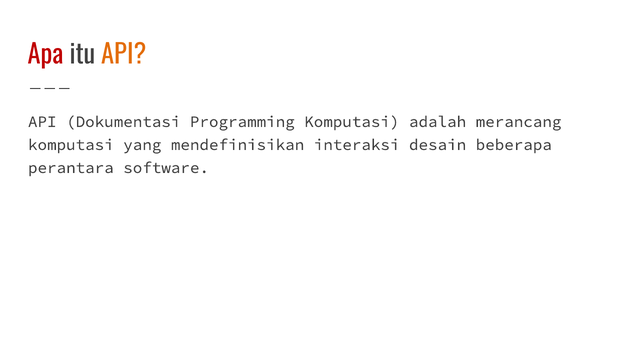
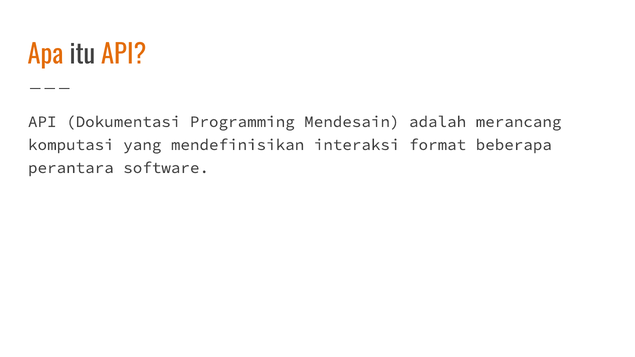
Apa colour: red -> orange
Programming Komputasi: Komputasi -> Mendesain
desain: desain -> format
